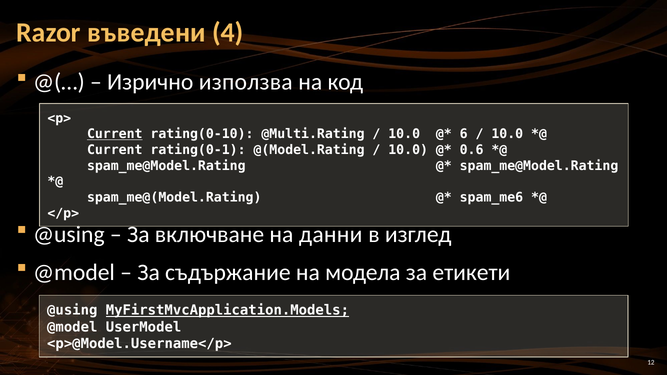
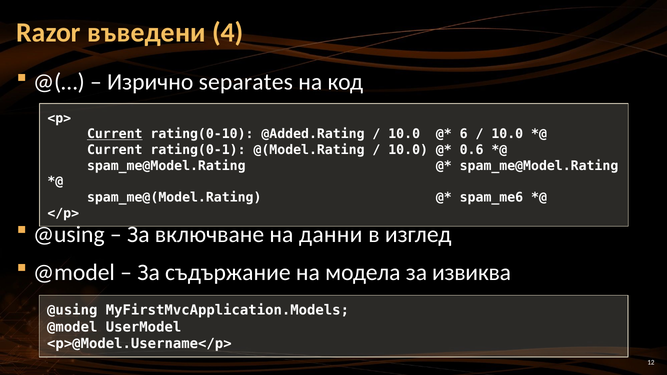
използва: използва -> separates
@Multi.Rating: @Multi.Rating -> @Added.Rating
етикети: етикети -> извиква
MyFirstMvcApplication.Models underline: present -> none
